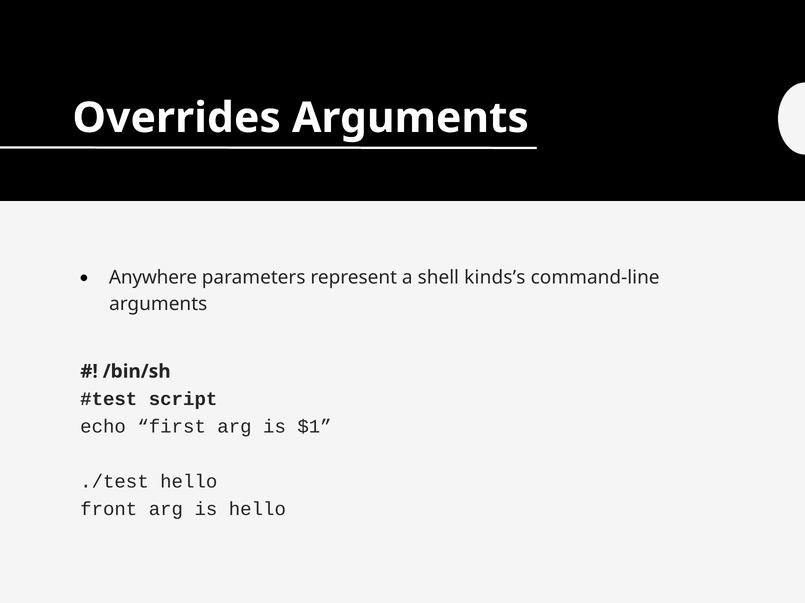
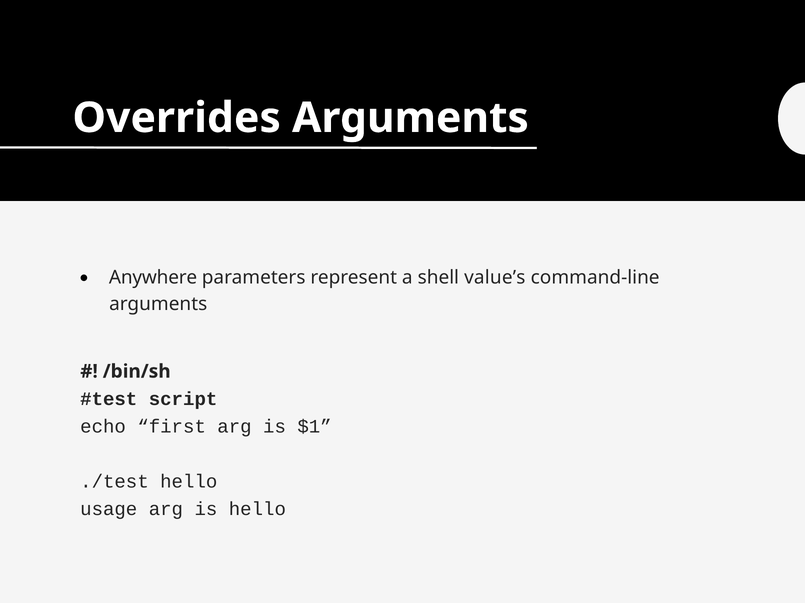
kinds’s: kinds’s -> value’s
front: front -> usage
